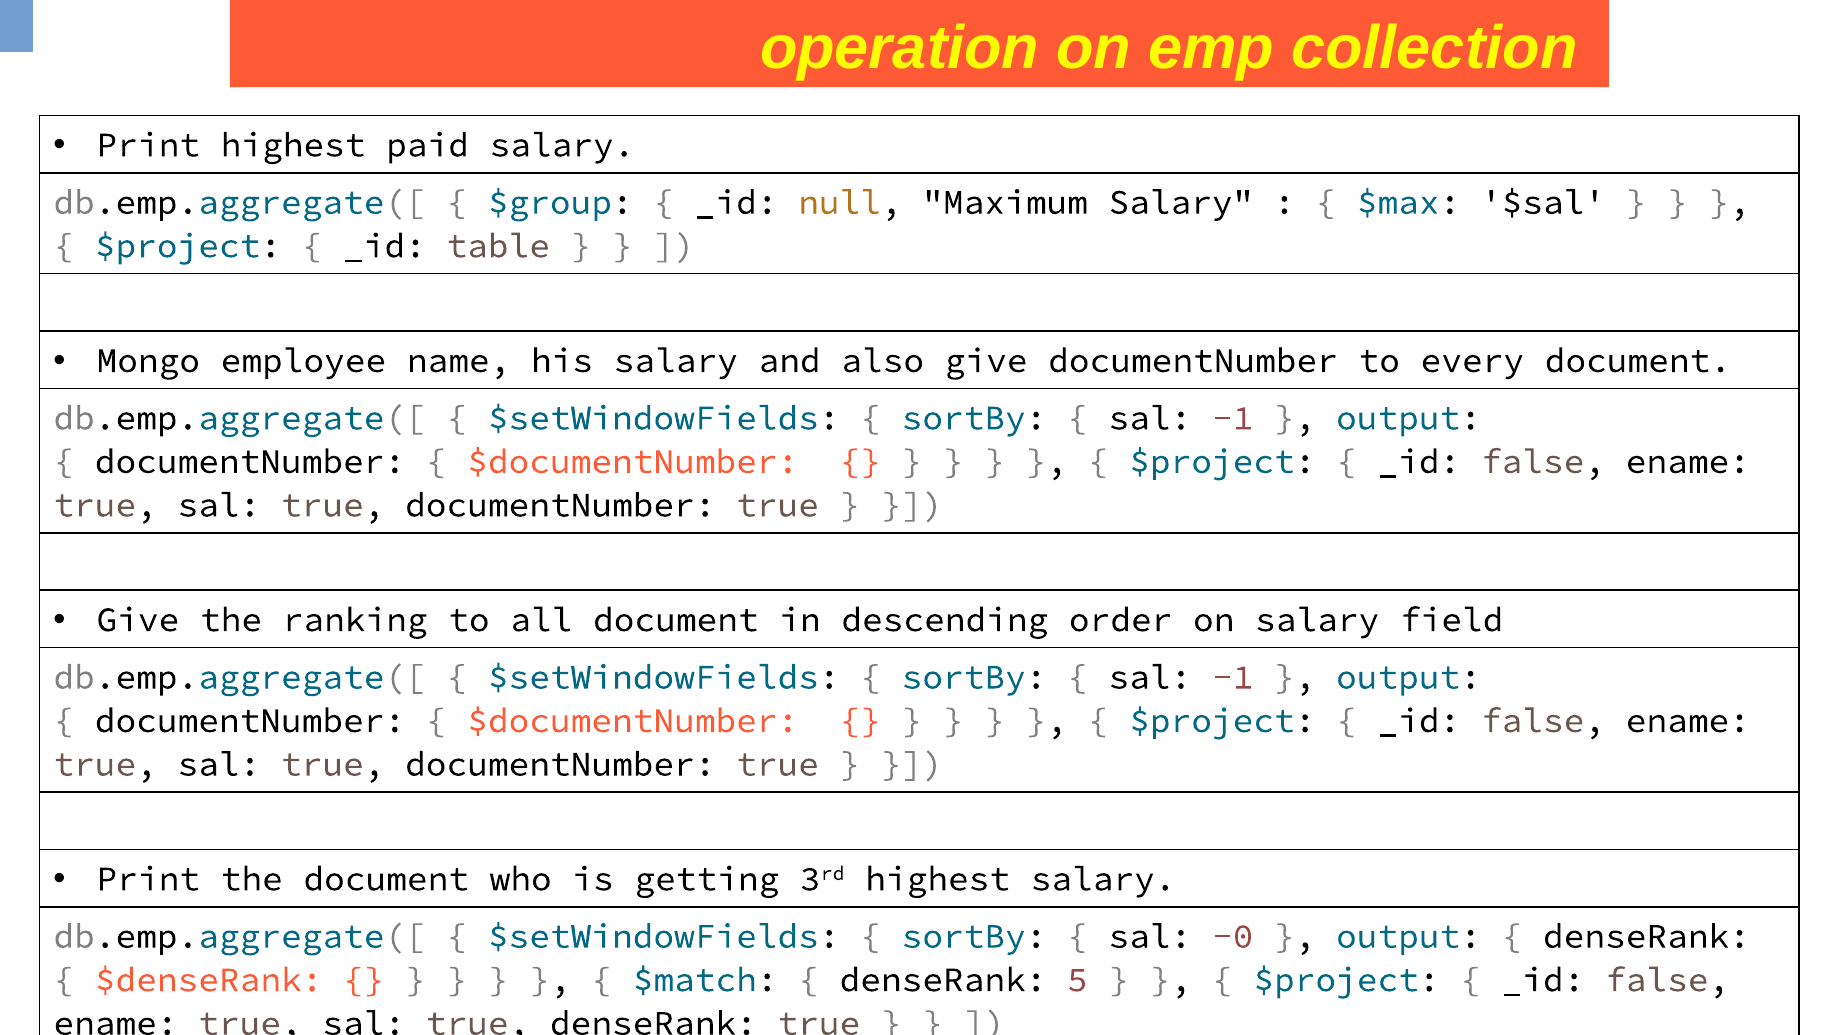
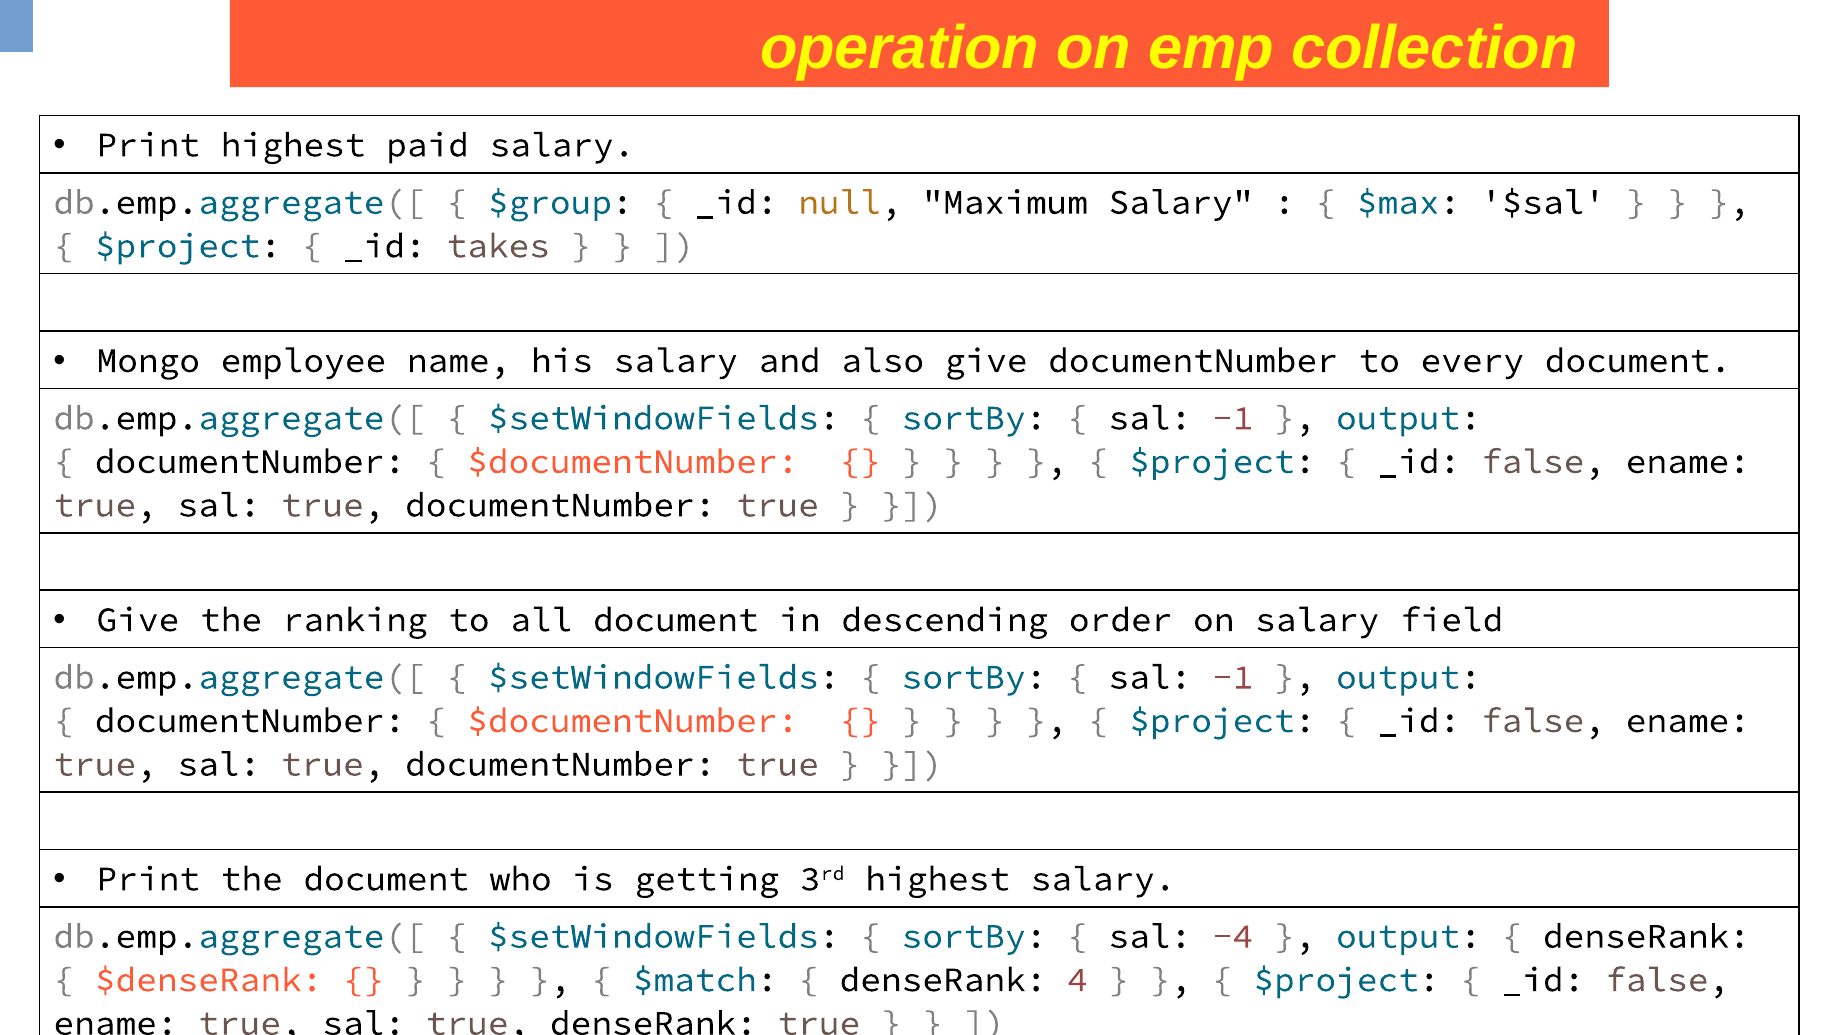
table: table -> takes
-0: -0 -> -4
5: 5 -> 4
